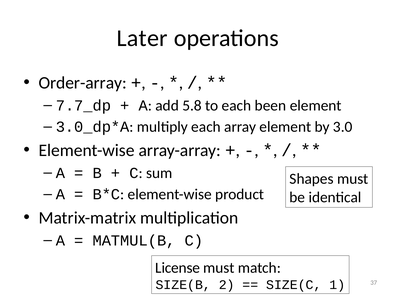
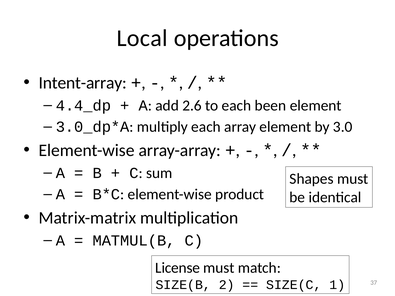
Later: Later -> Local
Order-array: Order-array -> Intent-array
7.7_dp: 7.7_dp -> 4.4_dp
5.8: 5.8 -> 2.6
